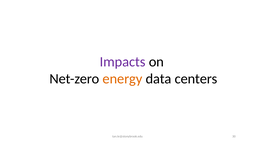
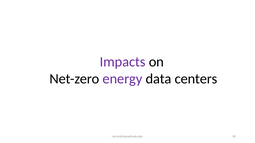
energy colour: orange -> purple
